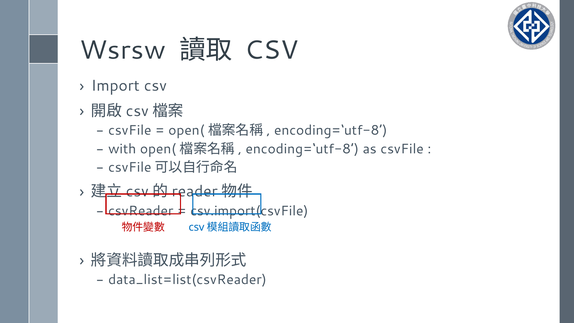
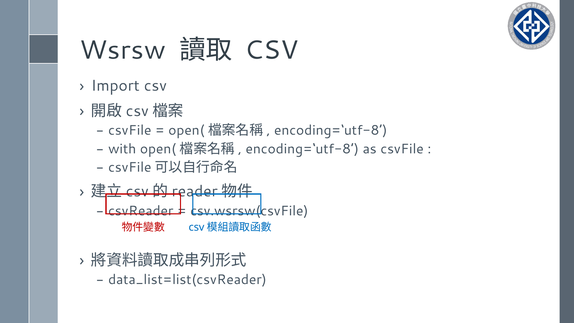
csv.import(csvFile: csv.import(csvFile -> csv.wsrsw(csvFile
